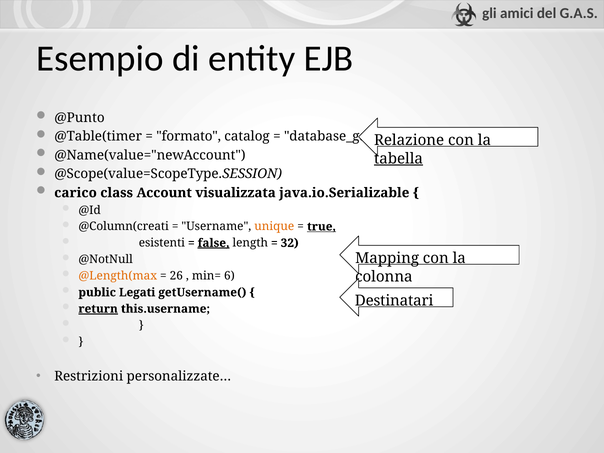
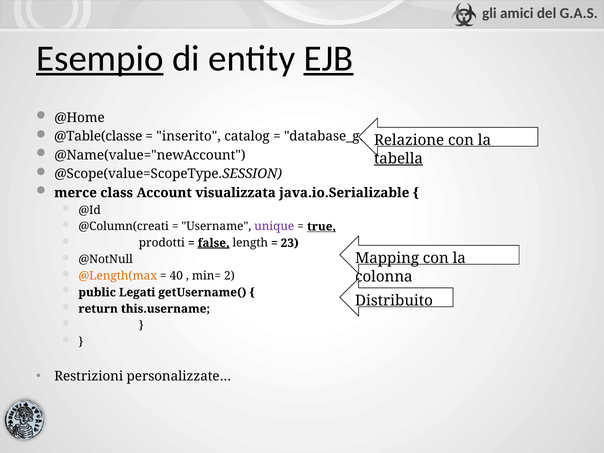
Esempio underline: none -> present
EJB underline: none -> present
@Punto: @Punto -> @Home
@Table(timer: @Table(timer -> @Table(classe
formato: formato -> inserito
carico: carico -> merce
unique colour: orange -> purple
esistenti: esistenti -> prodotti
32: 32 -> 23
26: 26 -> 40
6: 6 -> 2
Destinatari: Destinatari -> Distribuito
return underline: present -> none
